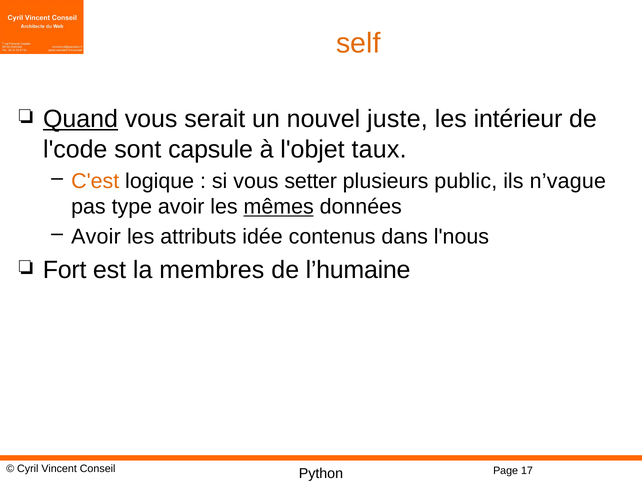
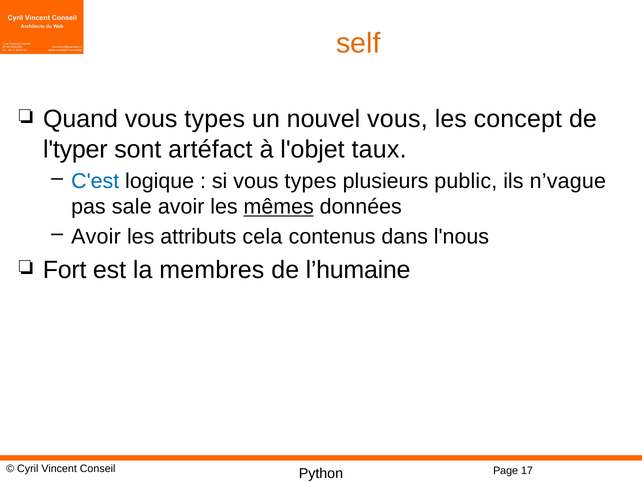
Quand underline: present -> none
serait at (215, 119): serait -> types
nouvel juste: juste -> vous
intérieur: intérieur -> concept
l'code: l'code -> l'typer
capsule: capsule -> artéfact
C'est colour: orange -> blue
si vous setter: setter -> types
type: type -> sale
idée: idée -> cela
